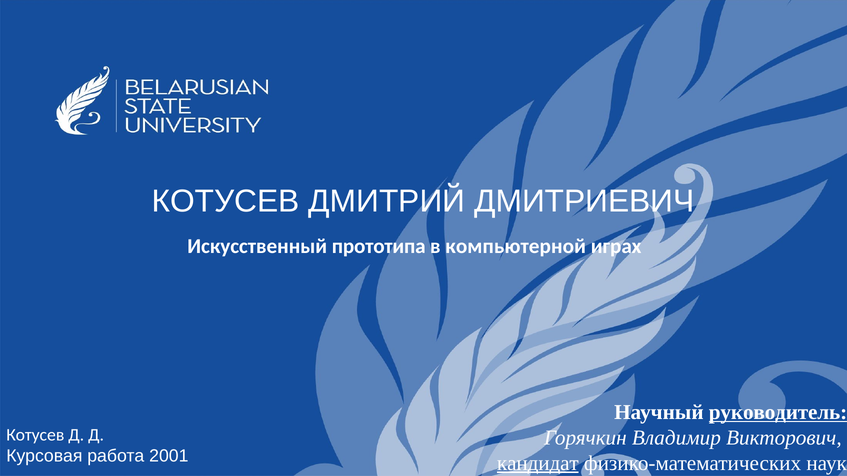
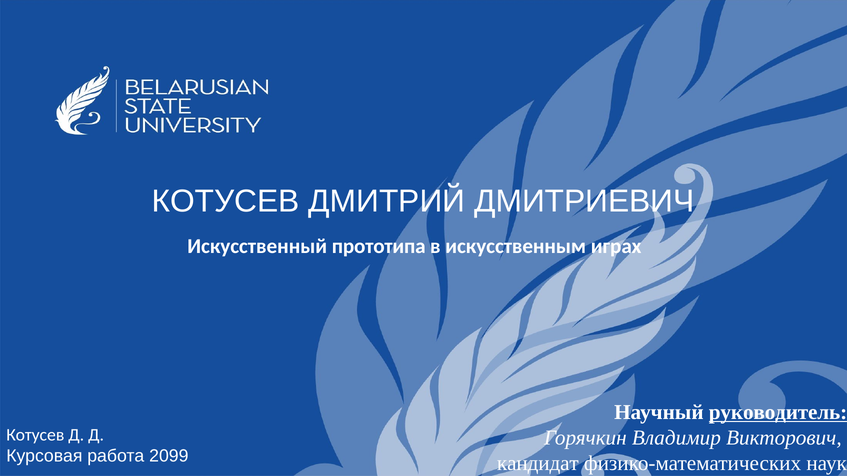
компьютерной: компьютерной -> искусственным
2001: 2001 -> 2099
кандидат underline: present -> none
